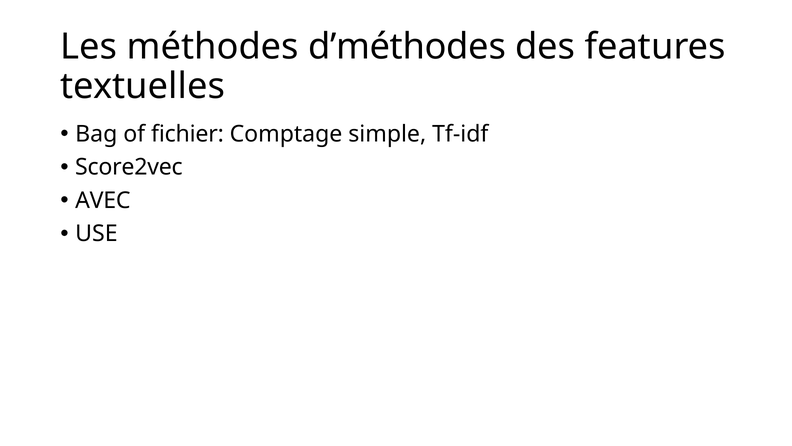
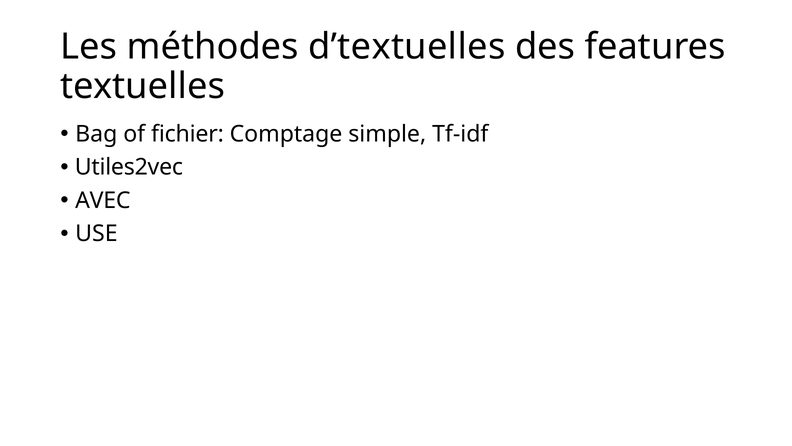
d’méthodes: d’méthodes -> d’textuelles
Score2vec: Score2vec -> Utiles2vec
